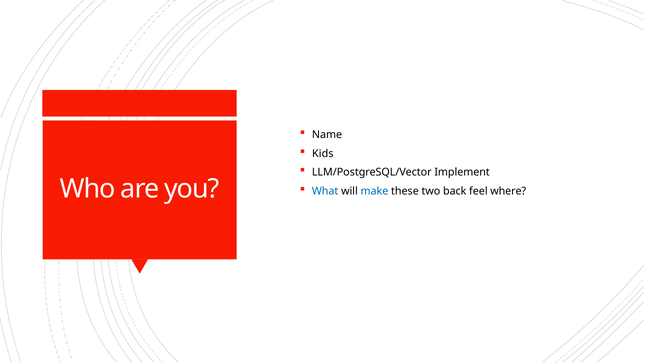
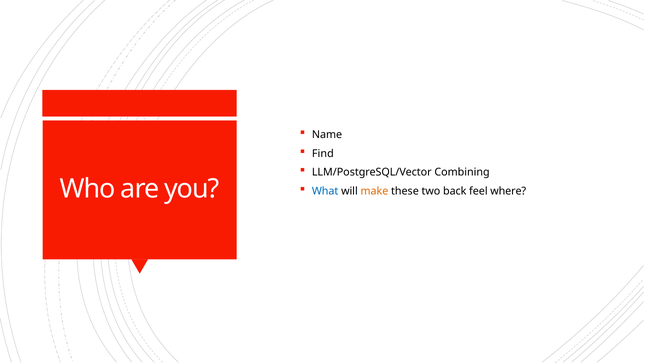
Kids: Kids -> Find
Implement: Implement -> Combining
make colour: blue -> orange
